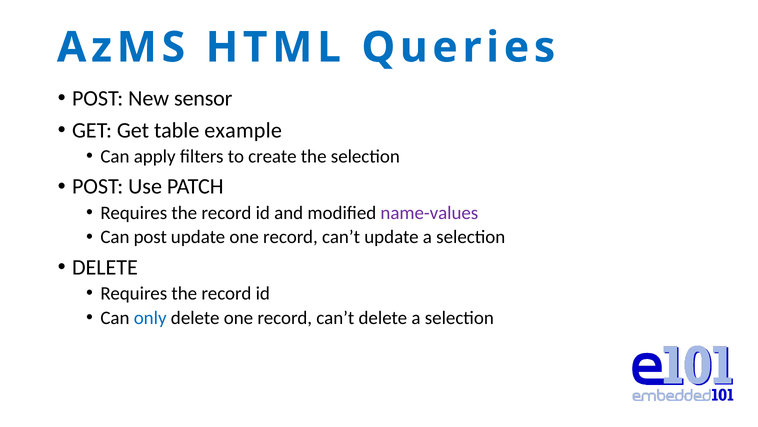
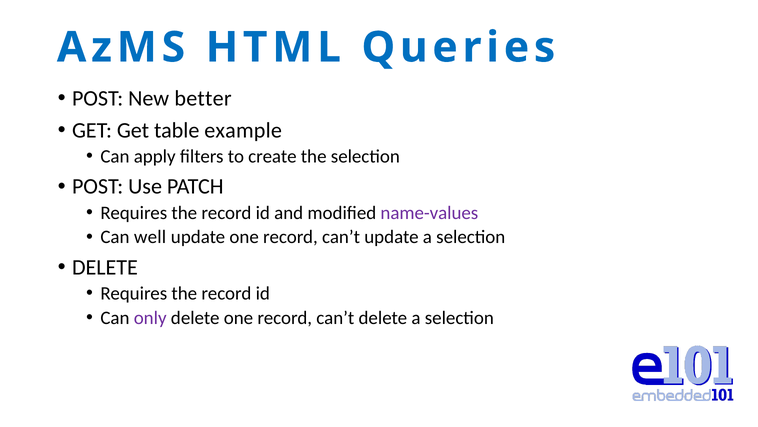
sensor: sensor -> better
Can post: post -> well
only colour: blue -> purple
